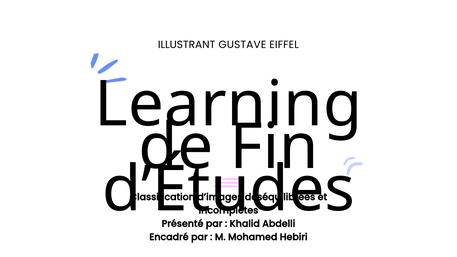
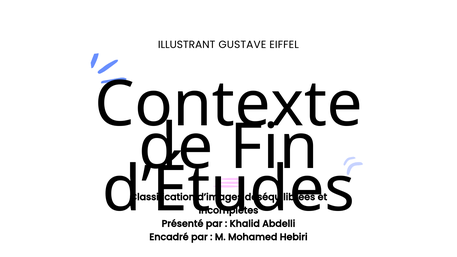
Learning: Learning -> Contexte
